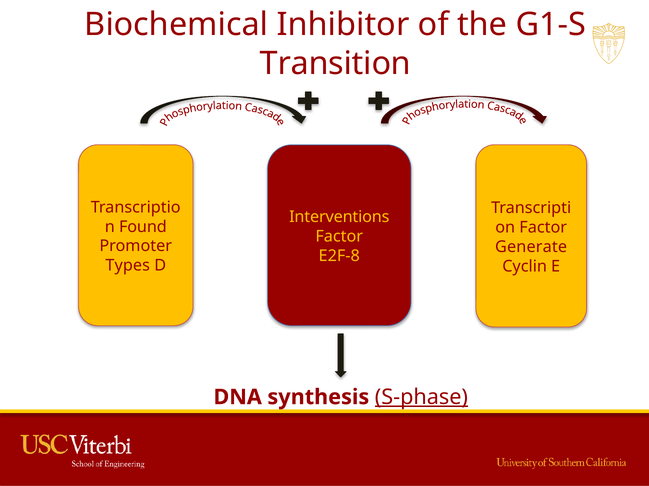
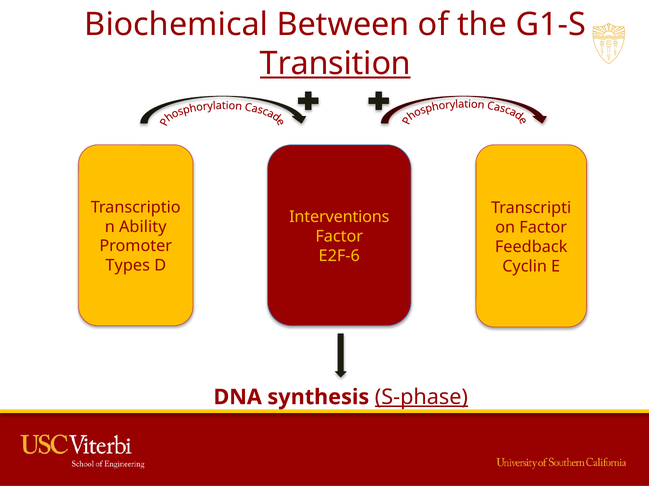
Inhibitor: Inhibitor -> Between
Transition underline: none -> present
Found: Found -> Ability
Generate: Generate -> Feedback
E2F-8: E2F-8 -> E2F-6
